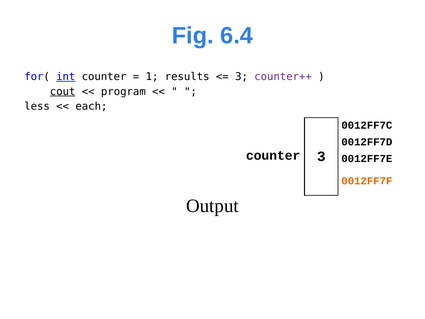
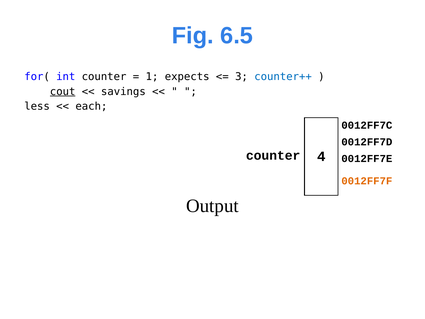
6.4: 6.4 -> 6.5
int underline: present -> none
results: results -> expects
counter++ colour: purple -> blue
program: program -> savings
counter 3: 3 -> 4
